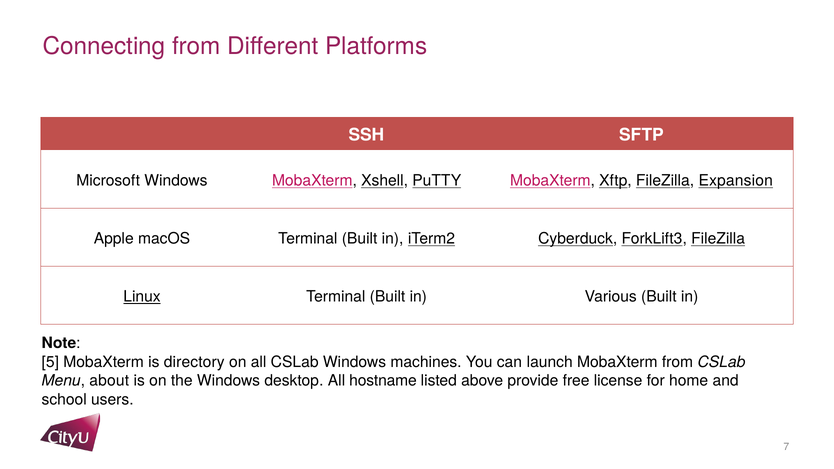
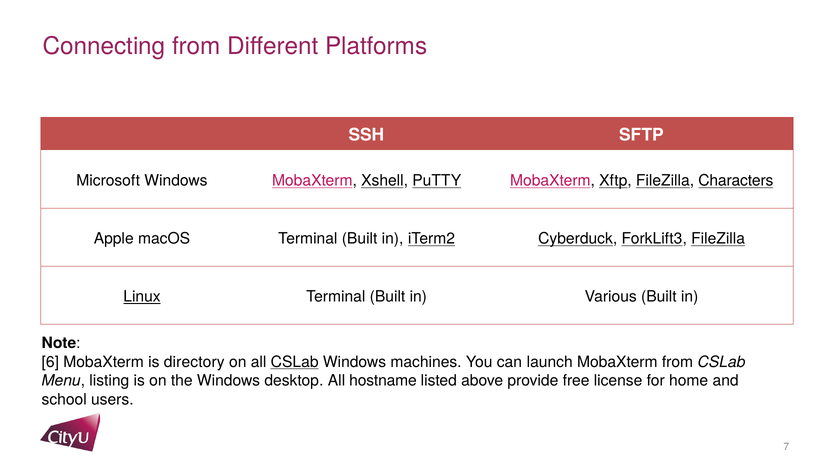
Expansion: Expansion -> Characters
5: 5 -> 6
CSLab at (295, 362) underline: none -> present
about: about -> listing
